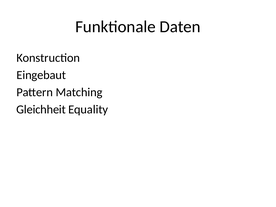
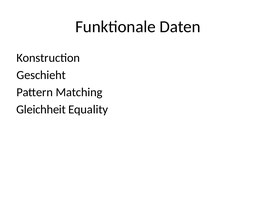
Eingebaut: Eingebaut -> Geschieht
